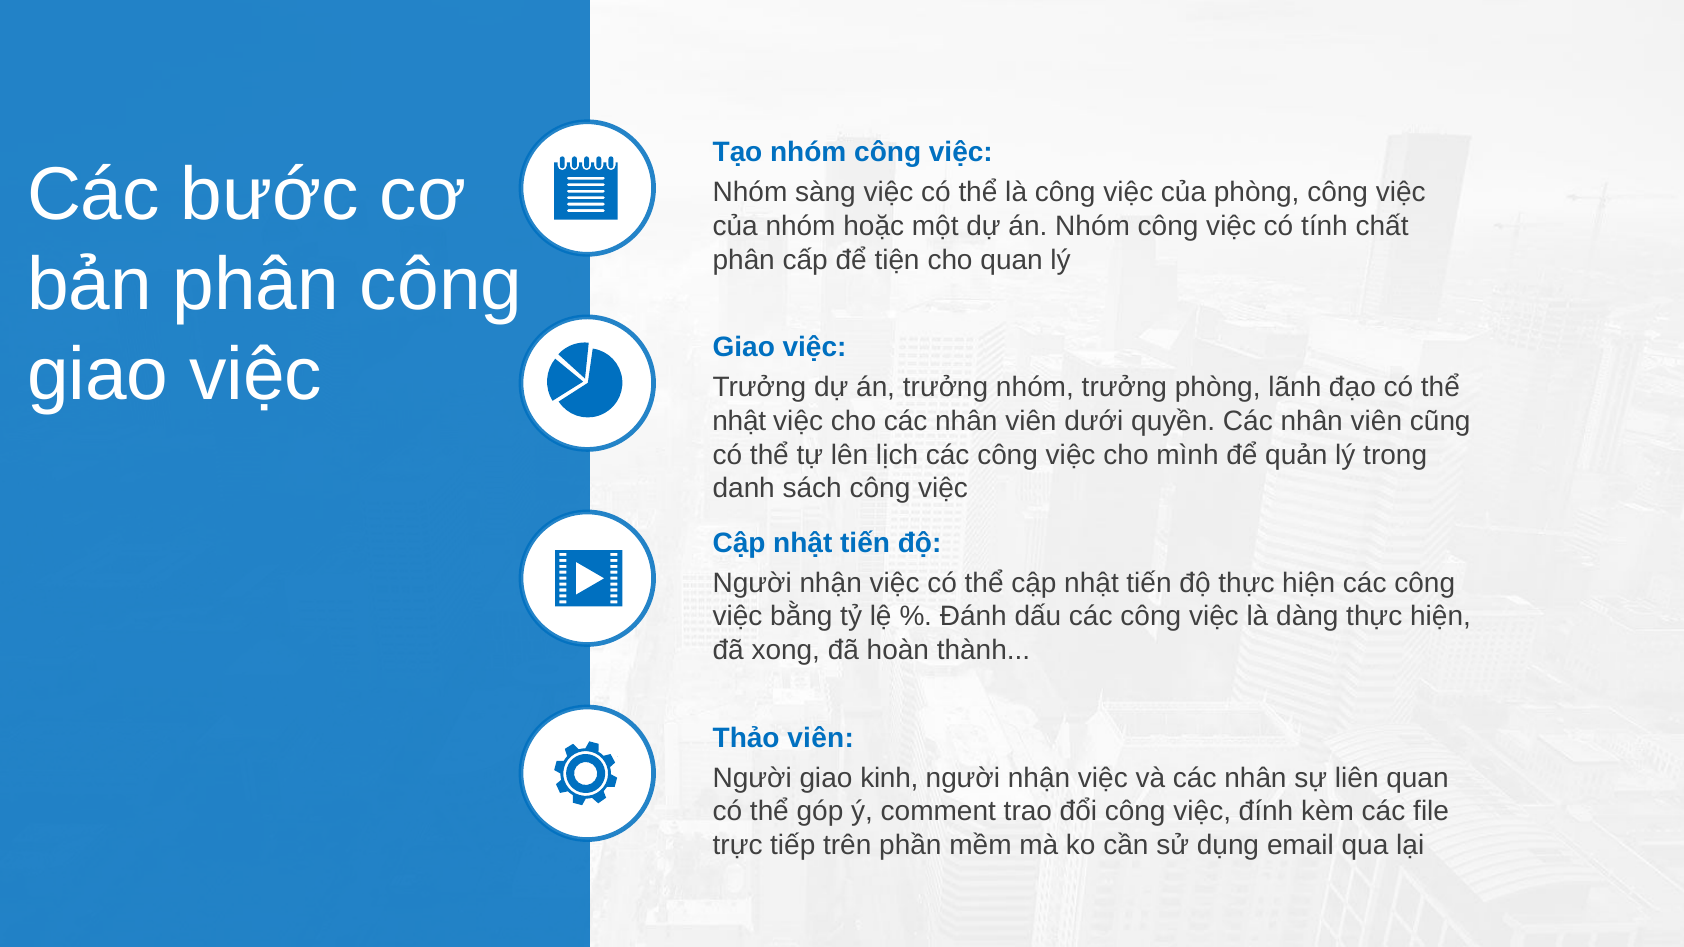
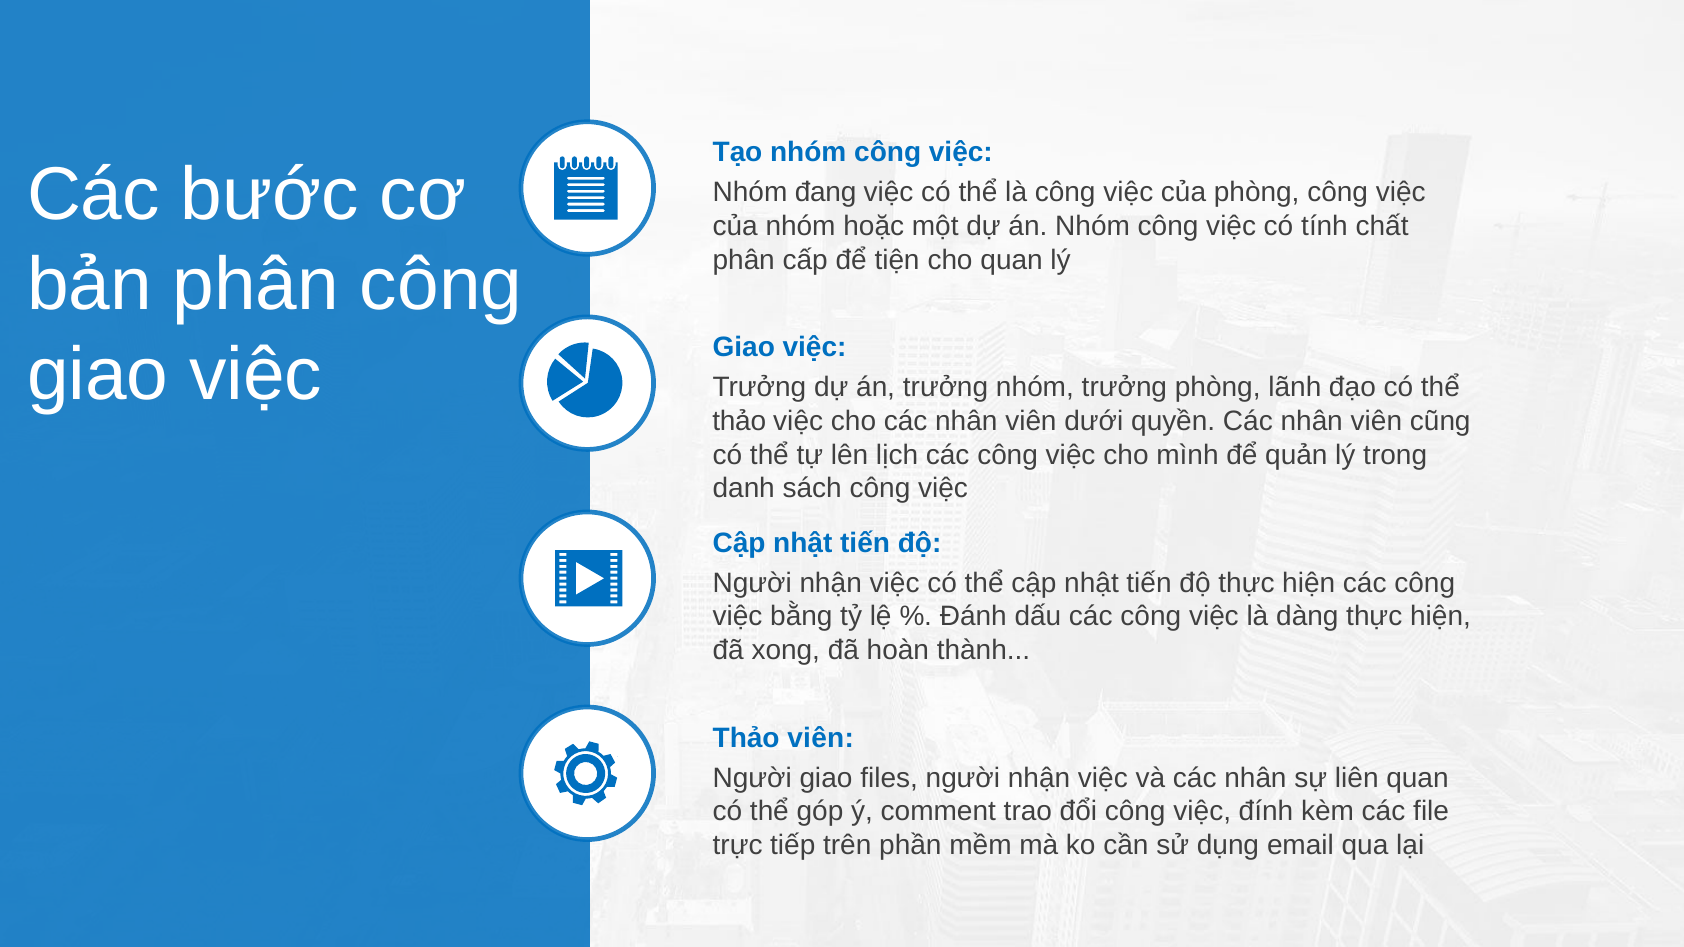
sàng: sàng -> đang
nhật at (739, 421): nhật -> thảo
kinh: kinh -> files
